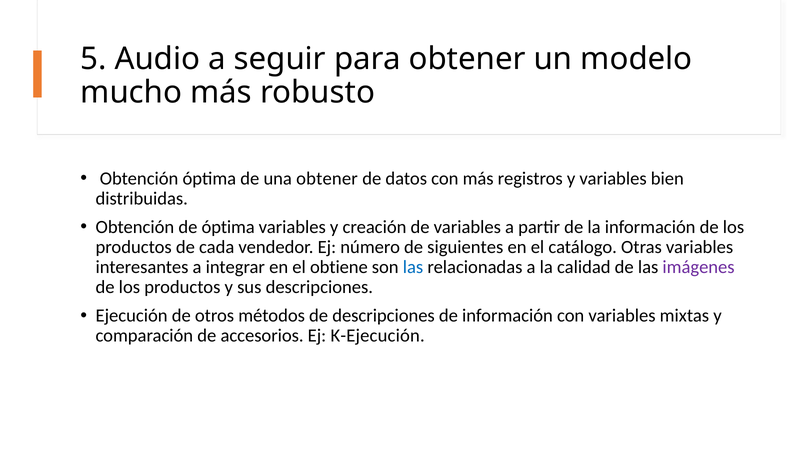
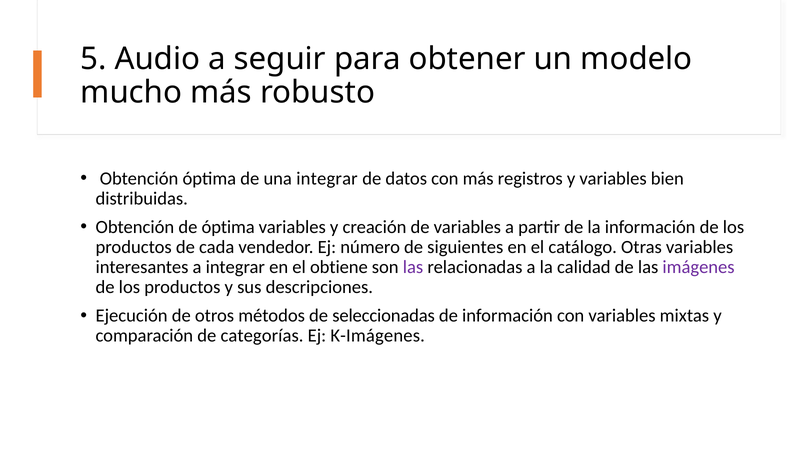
una obtener: obtener -> integrar
las at (413, 267) colour: blue -> purple
de descripciones: descripciones -> seleccionadas
accesorios: accesorios -> categorías
K-Ejecución: K-Ejecución -> K-Imágenes
